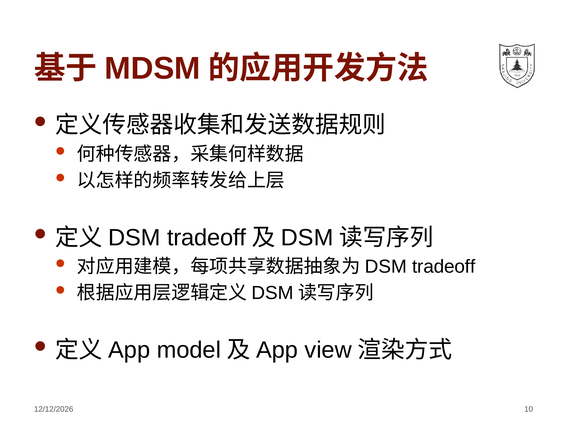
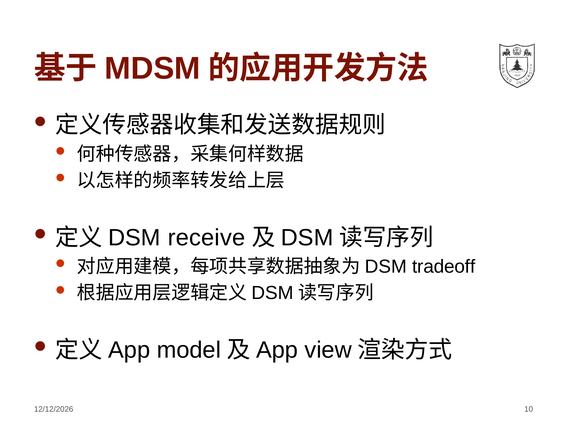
tradeoff at (207, 238): tradeoff -> receive
